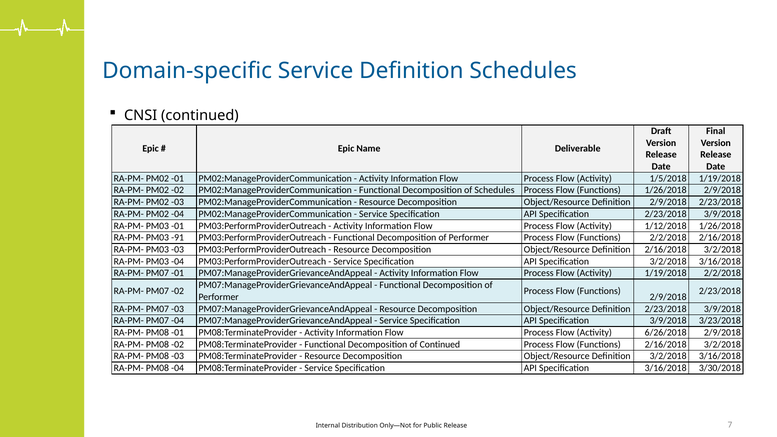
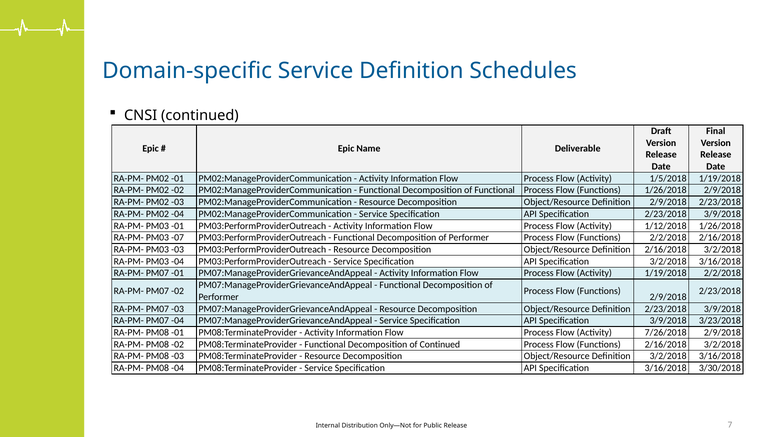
of Schedules: Schedules -> Functional
-91: -91 -> -07
6/26/2018: 6/26/2018 -> 7/26/2018
